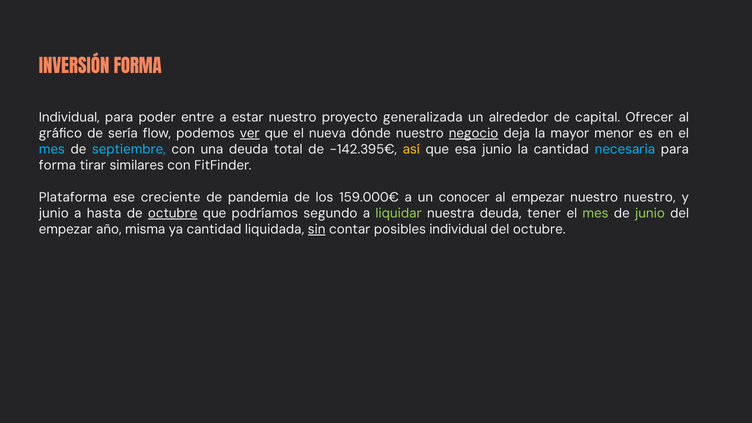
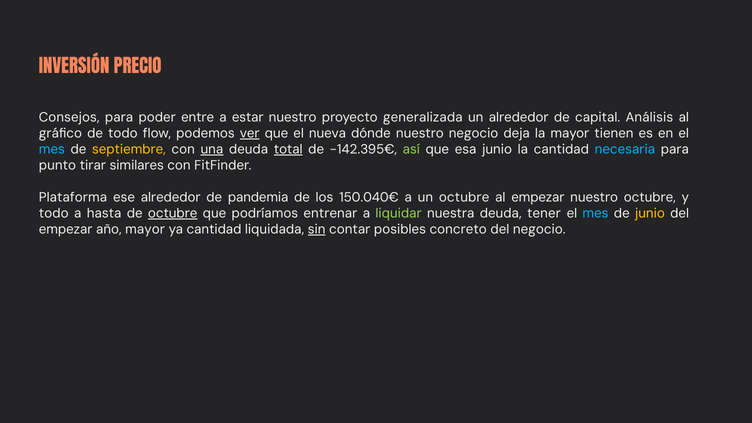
INVERSIÓN FORMA: FORMA -> PRECIO
Individual at (69, 117): Individual -> Consejos
Ofrecer: Ofrecer -> Análisis
de sería: sería -> todo
negocio at (474, 133) underline: present -> none
menor: menor -> tienen
septiembre colour: light blue -> yellow
una underline: none -> present
total underline: none -> present
así colour: yellow -> light green
forma at (57, 165): forma -> punto
ese creciente: creciente -> alrededor
159.000€: 159.000€ -> 150.040€
un conocer: conocer -> octubre
nuestro nuestro: nuestro -> octubre
junio at (54, 213): junio -> todo
segundo: segundo -> entrenar
mes at (595, 213) colour: light green -> light blue
junio at (650, 213) colour: light green -> yellow
año misma: misma -> mayor
posibles individual: individual -> concreto
del octubre: octubre -> negocio
